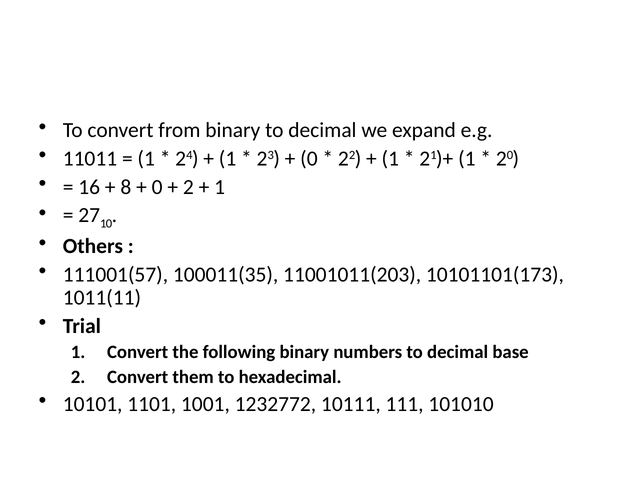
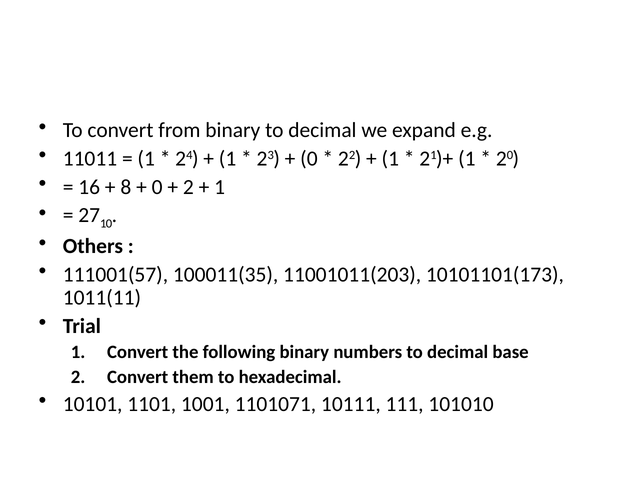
1232772: 1232772 -> 1101071
